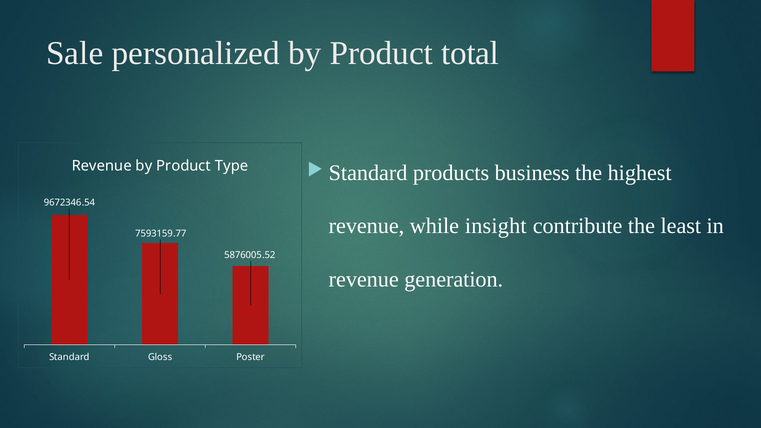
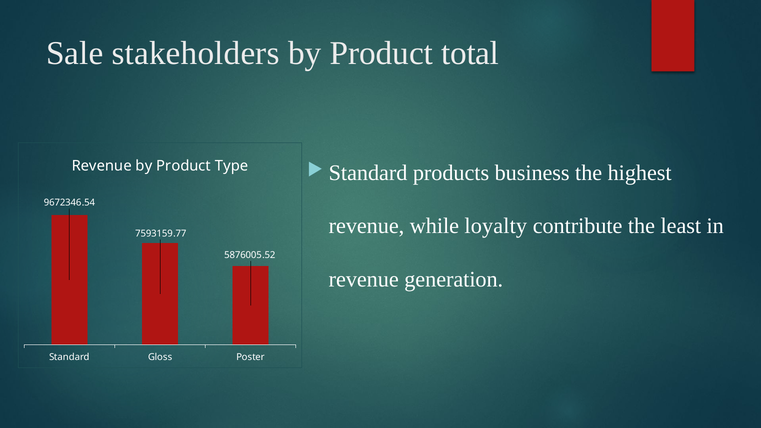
personalized: personalized -> stakeholders
insight: insight -> loyalty
